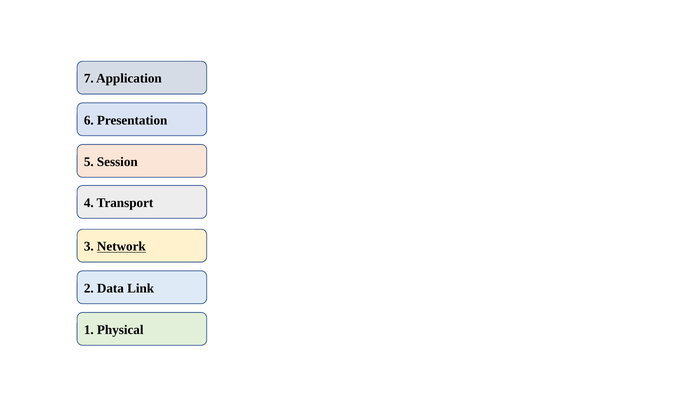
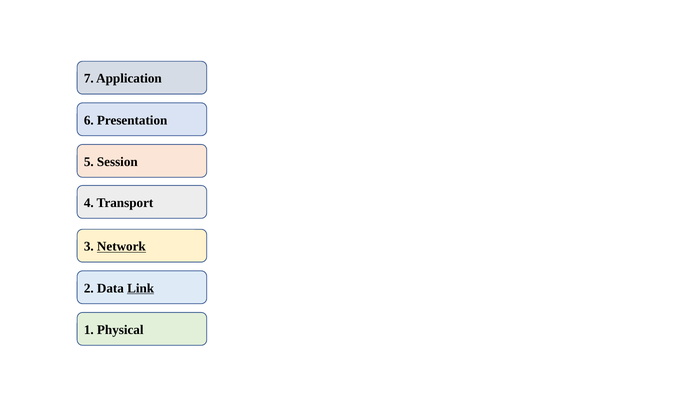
Link underline: none -> present
